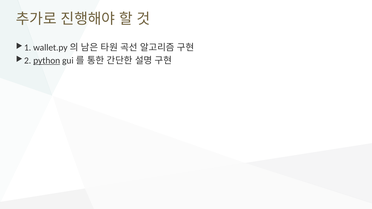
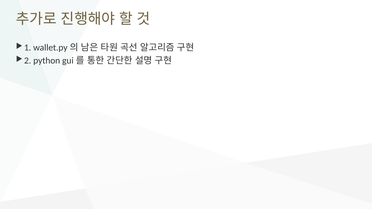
python underline: present -> none
